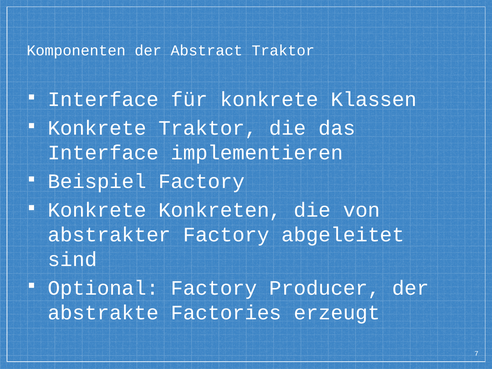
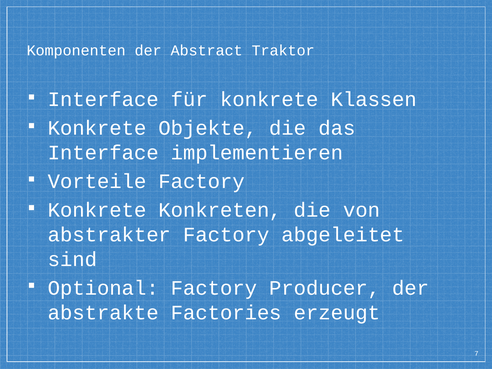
Konkrete Traktor: Traktor -> Objekte
Beispiel: Beispiel -> Vorteile
